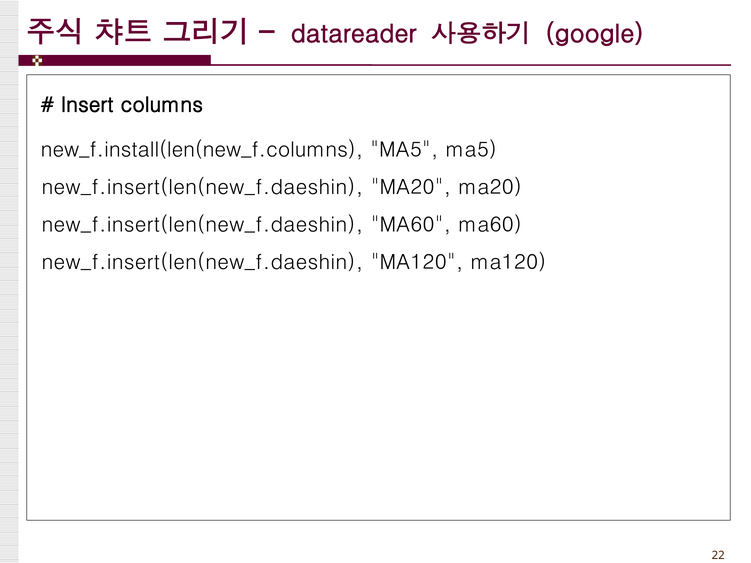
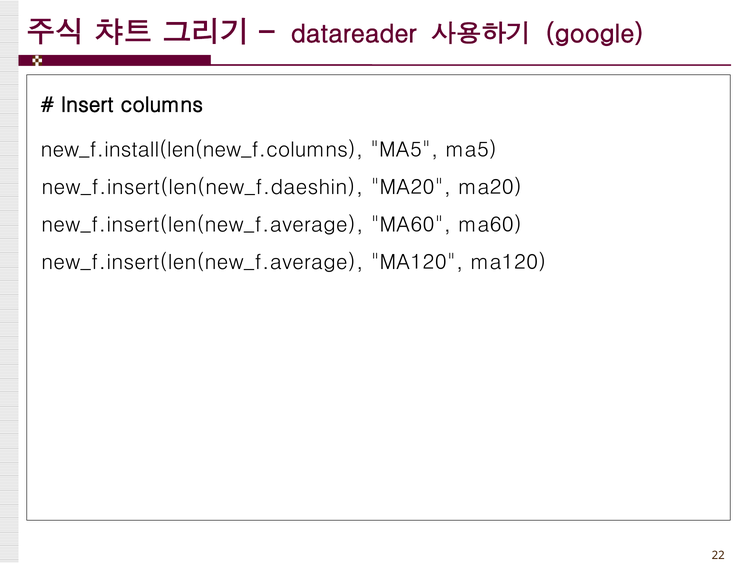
new_f.insert(len(new_f.daeshin at (202, 225): new_f.insert(len(new_f.daeshin -> new_f.insert(len(new_f.average
new_f.insert(len(new_f.daeshin at (202, 262): new_f.insert(len(new_f.daeshin -> new_f.insert(len(new_f.average
